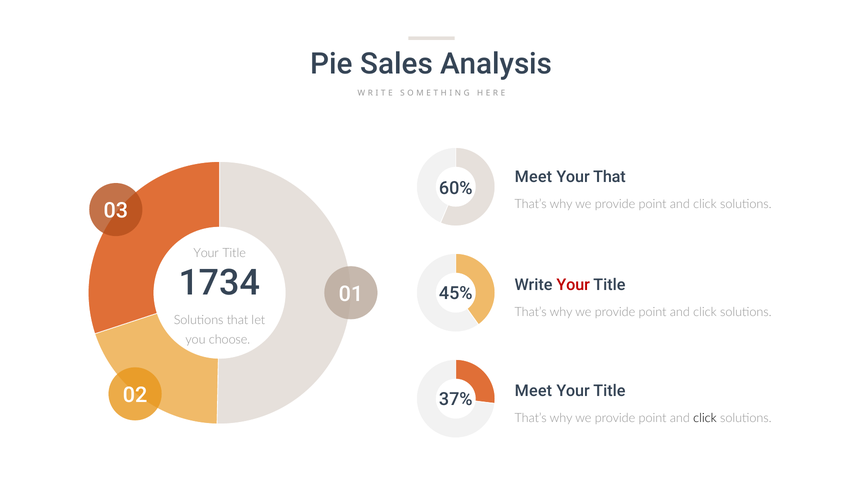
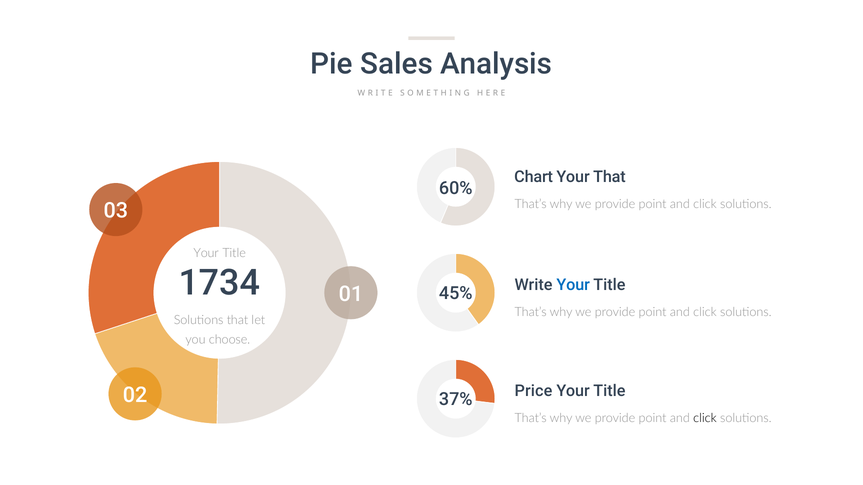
Meet at (533, 177): Meet -> Chart
Your at (573, 285) colour: red -> blue
Meet at (533, 392): Meet -> Price
